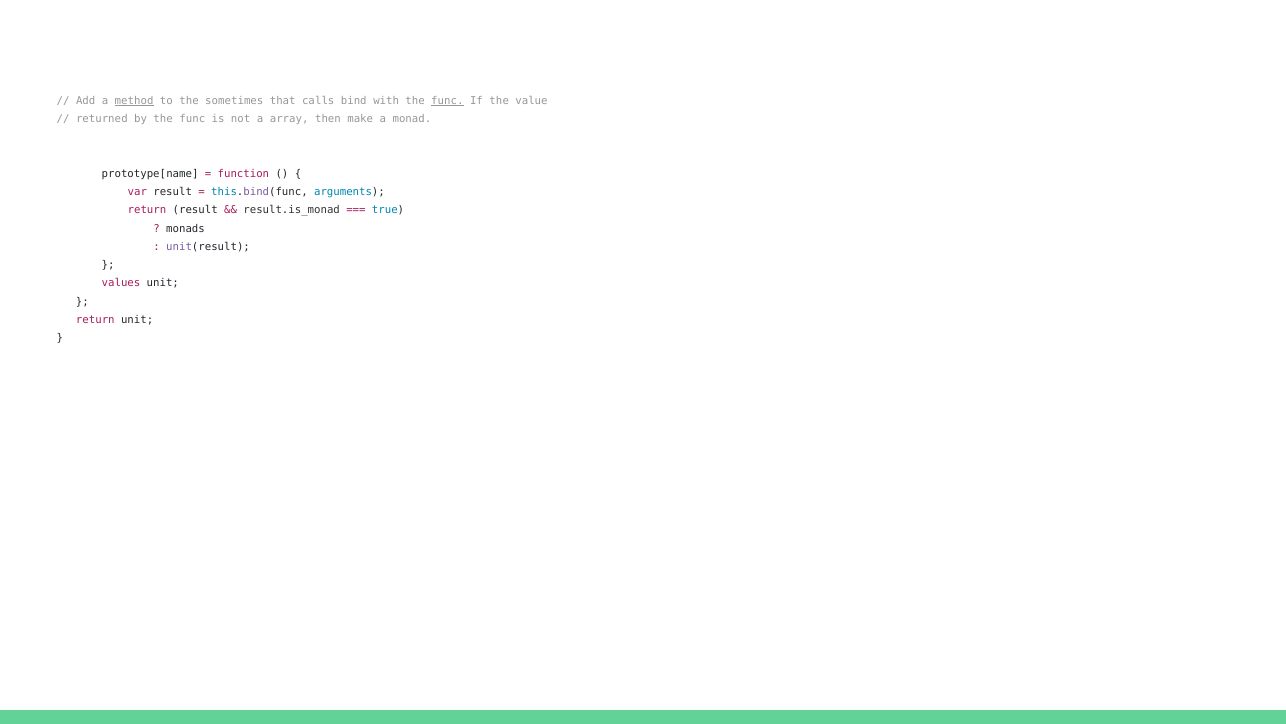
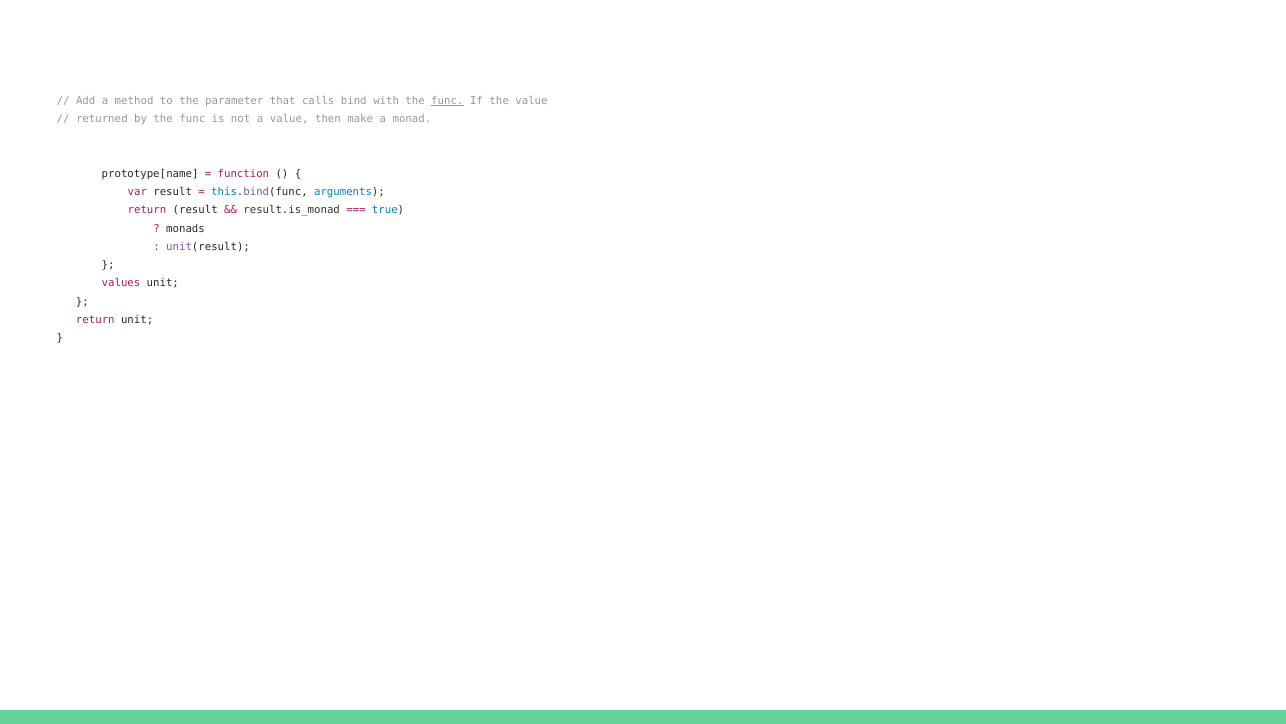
method underline: present -> none
sometimes: sometimes -> parameter
a array: array -> value
